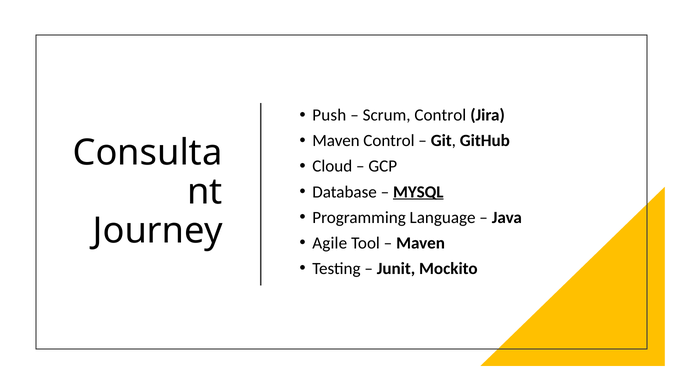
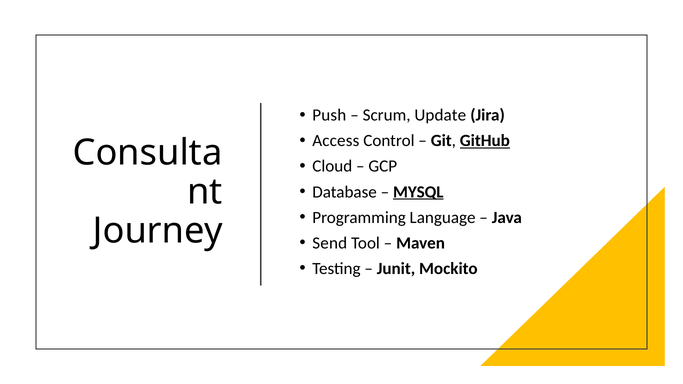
Scrum Control: Control -> Update
Maven at (336, 141): Maven -> Access
GitHub underline: none -> present
Agile: Agile -> Send
